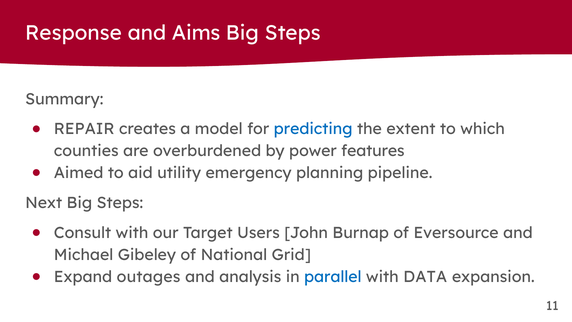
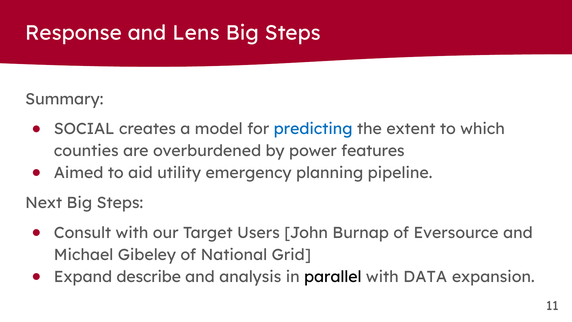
Aims: Aims -> Lens
REPAIR: REPAIR -> SOCIAL
outages: outages -> describe
parallel colour: blue -> black
